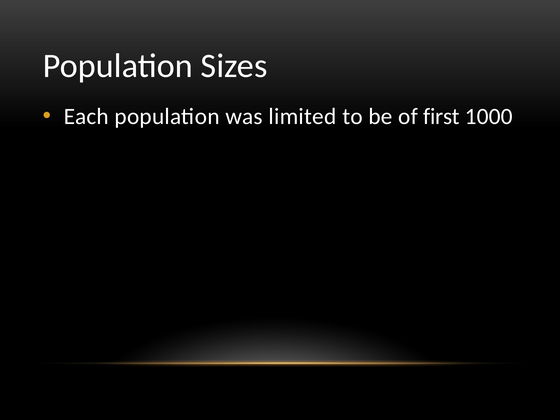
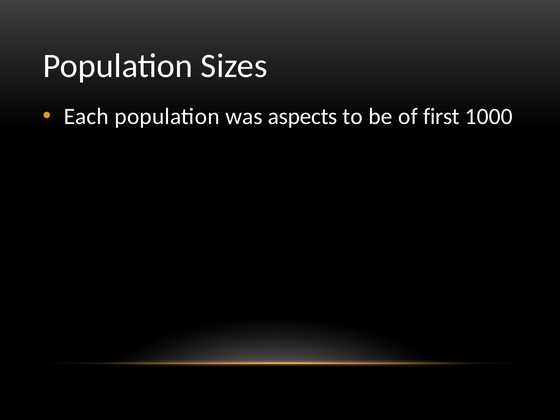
limited: limited -> aspects
